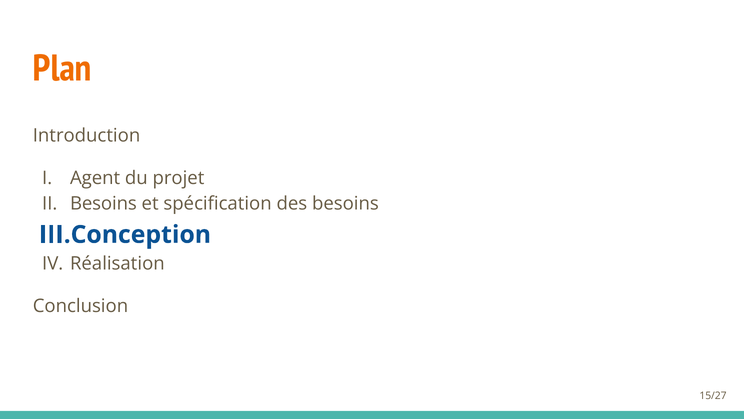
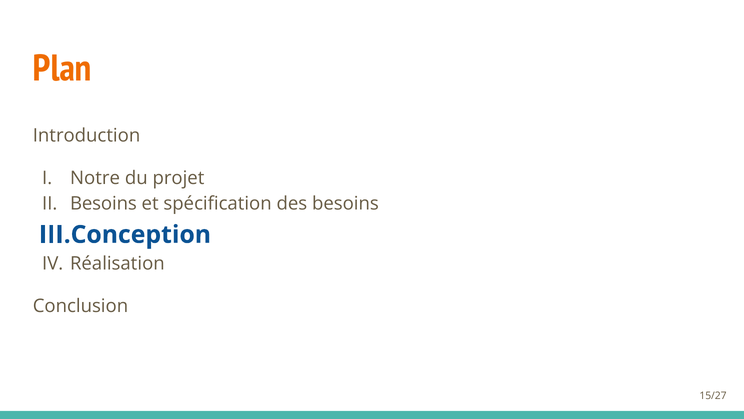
Agent: Agent -> Notre
